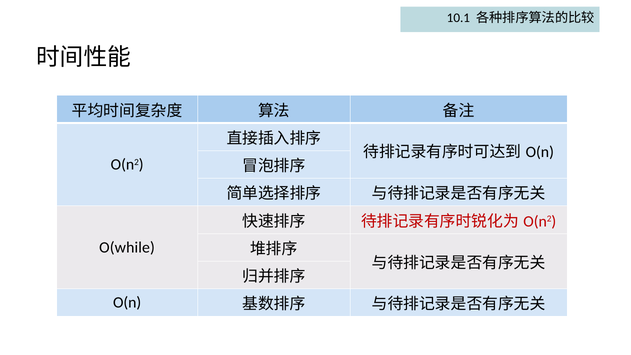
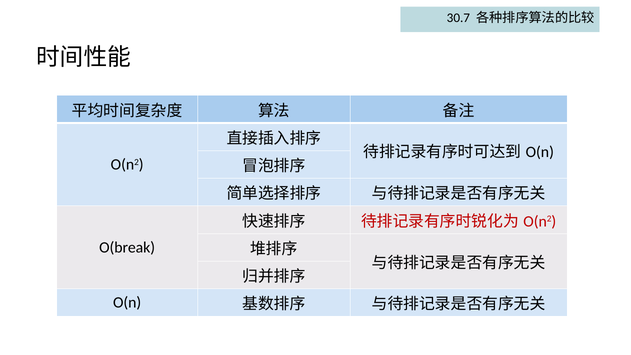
10.1: 10.1 -> 30.7
O(while: O(while -> O(break
